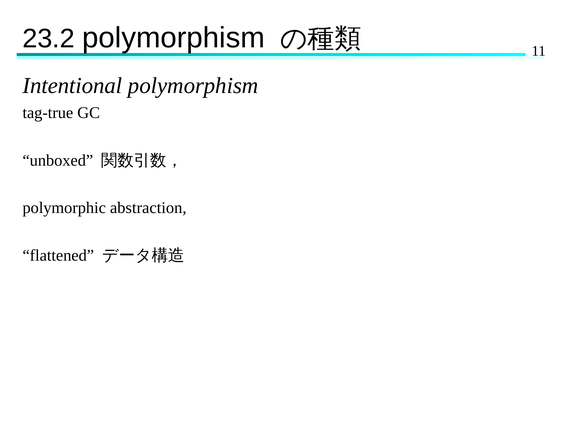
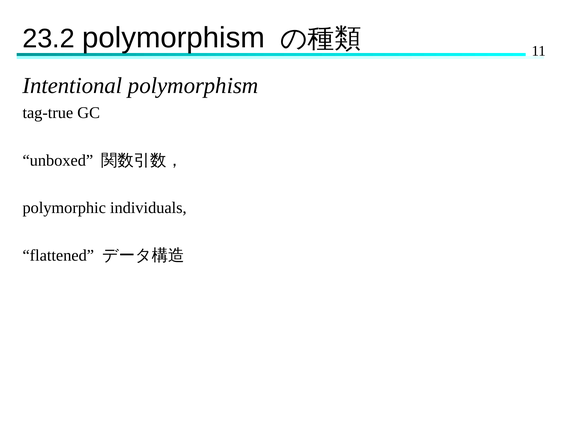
abstraction: abstraction -> individuals
